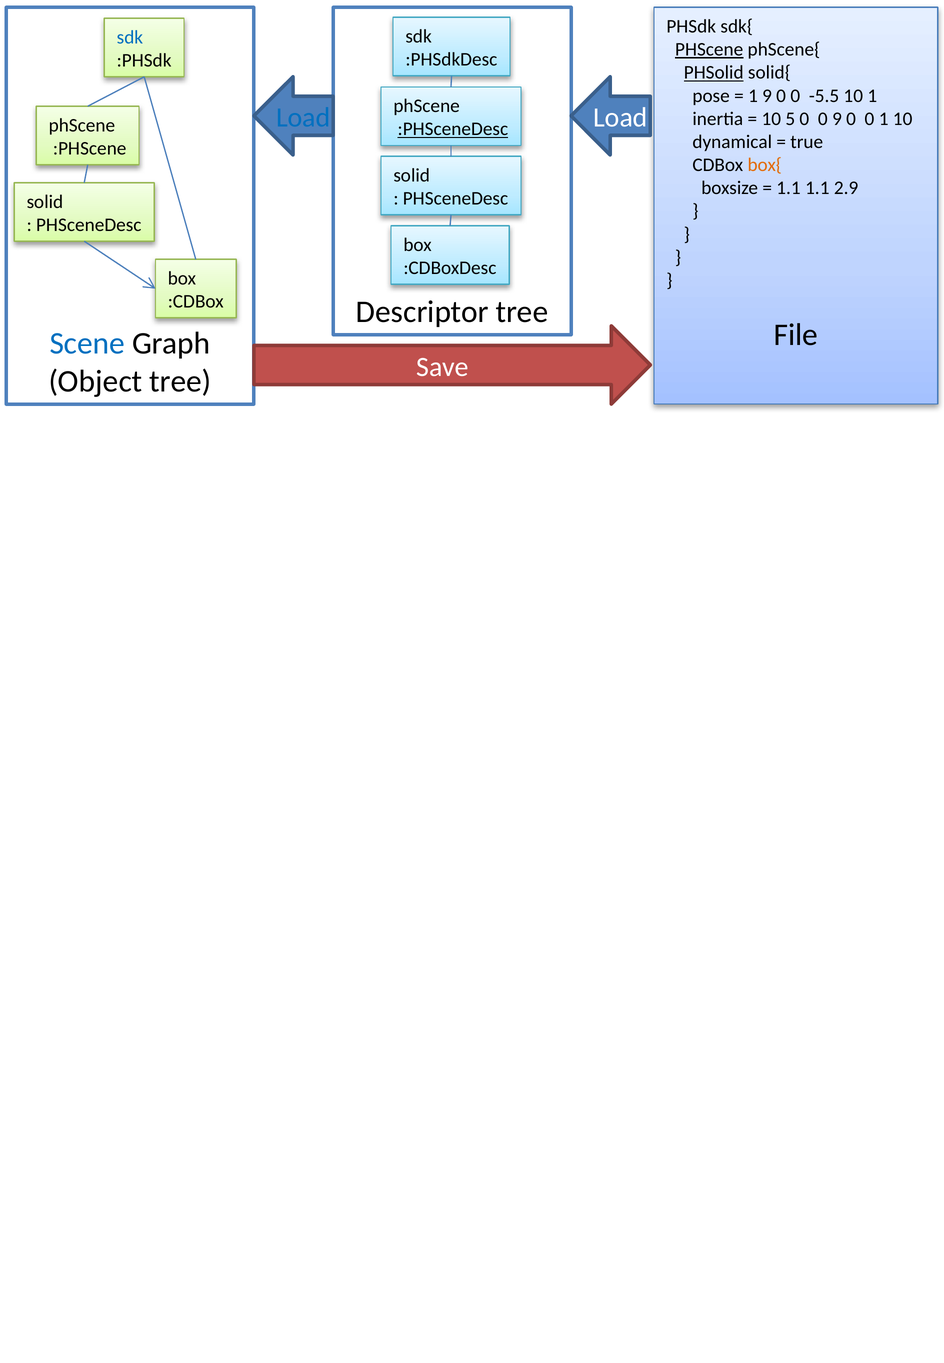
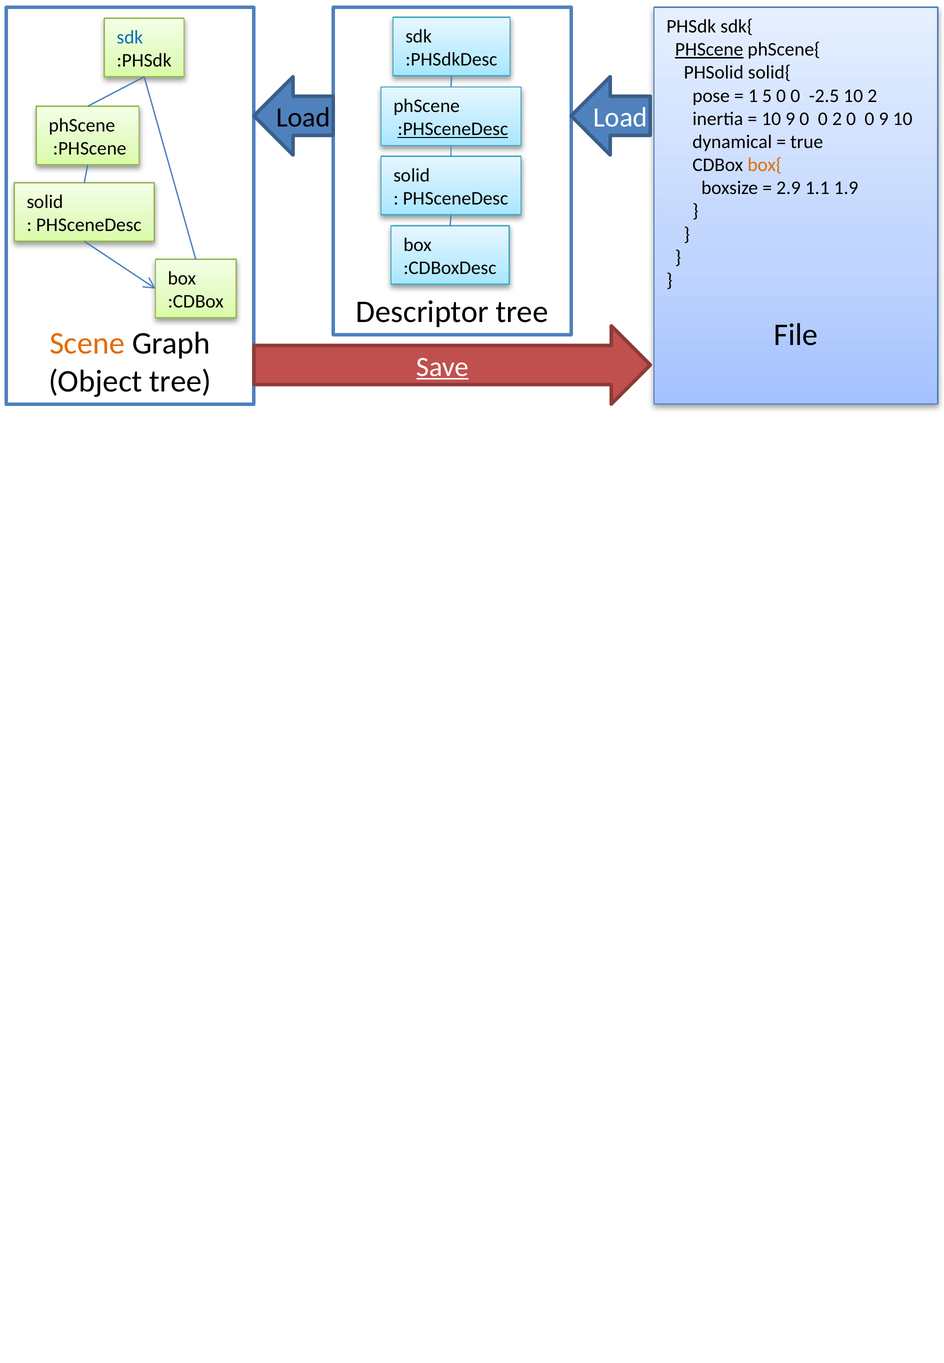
PHSolid underline: present -> none
1 9: 9 -> 5
-5.5: -5.5 -> -2.5
10 1: 1 -> 2
Load at (303, 118) colour: blue -> black
10 5: 5 -> 9
0 9: 9 -> 2
0 1: 1 -> 9
1.1 at (788, 188): 1.1 -> 2.9
2.9: 2.9 -> 1.9
Scene colour: blue -> orange
Save underline: none -> present
